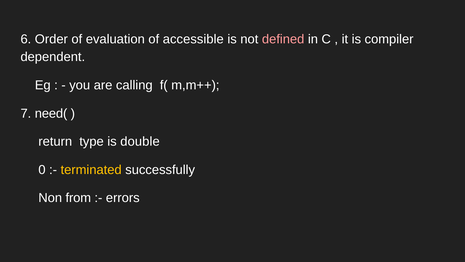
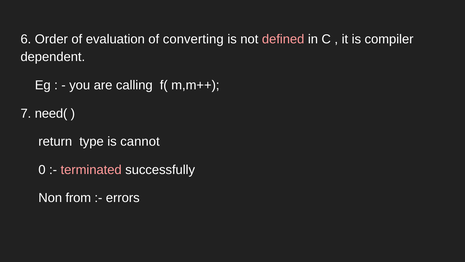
accessible: accessible -> converting
double: double -> cannot
terminated colour: yellow -> pink
